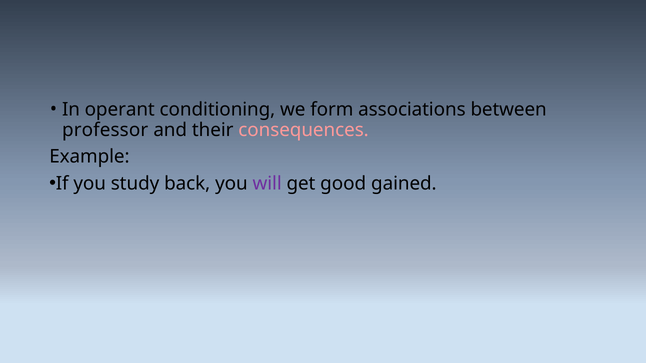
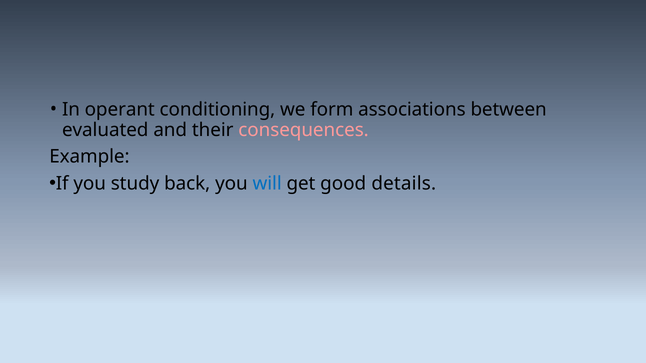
professor: professor -> evaluated
will colour: purple -> blue
gained: gained -> details
